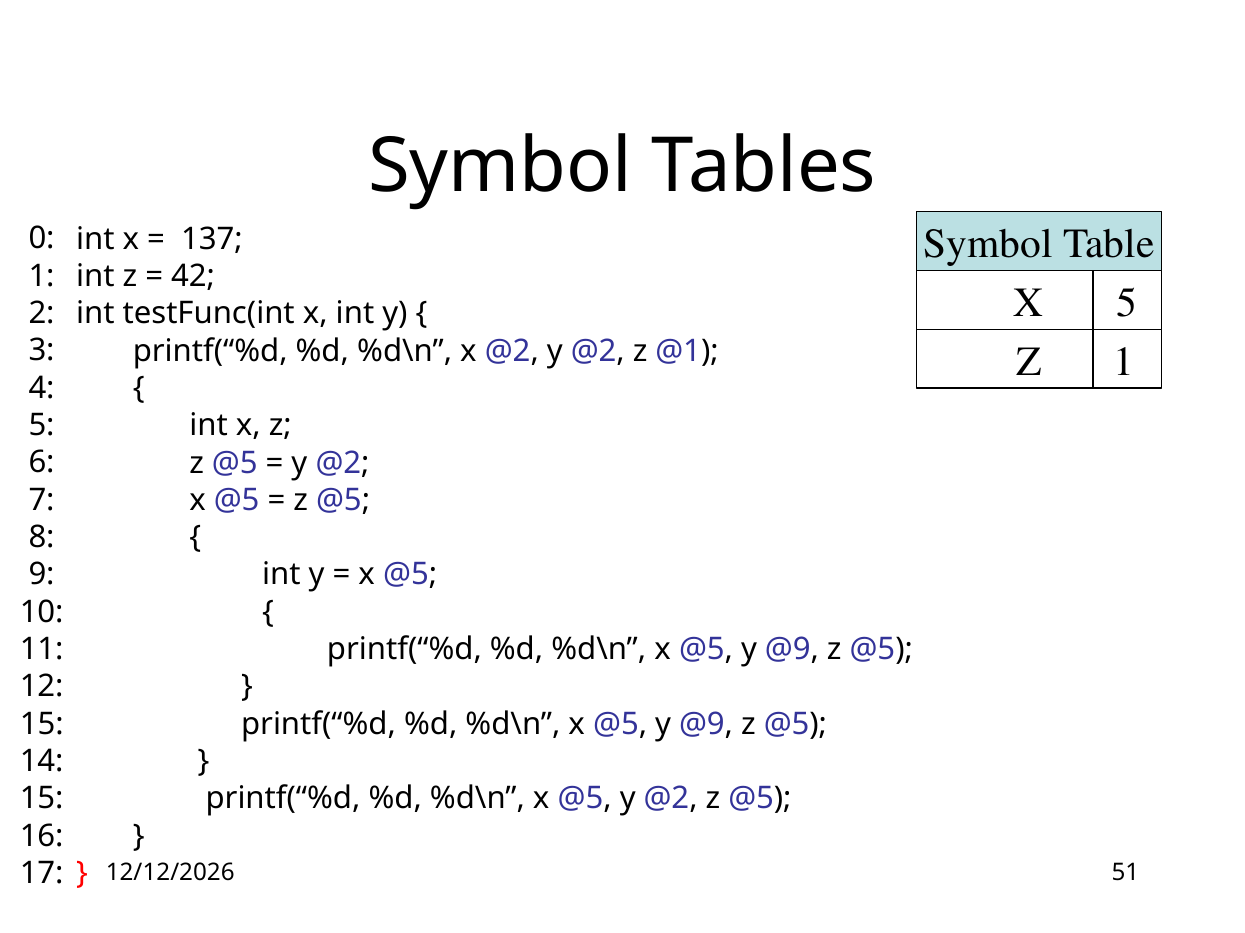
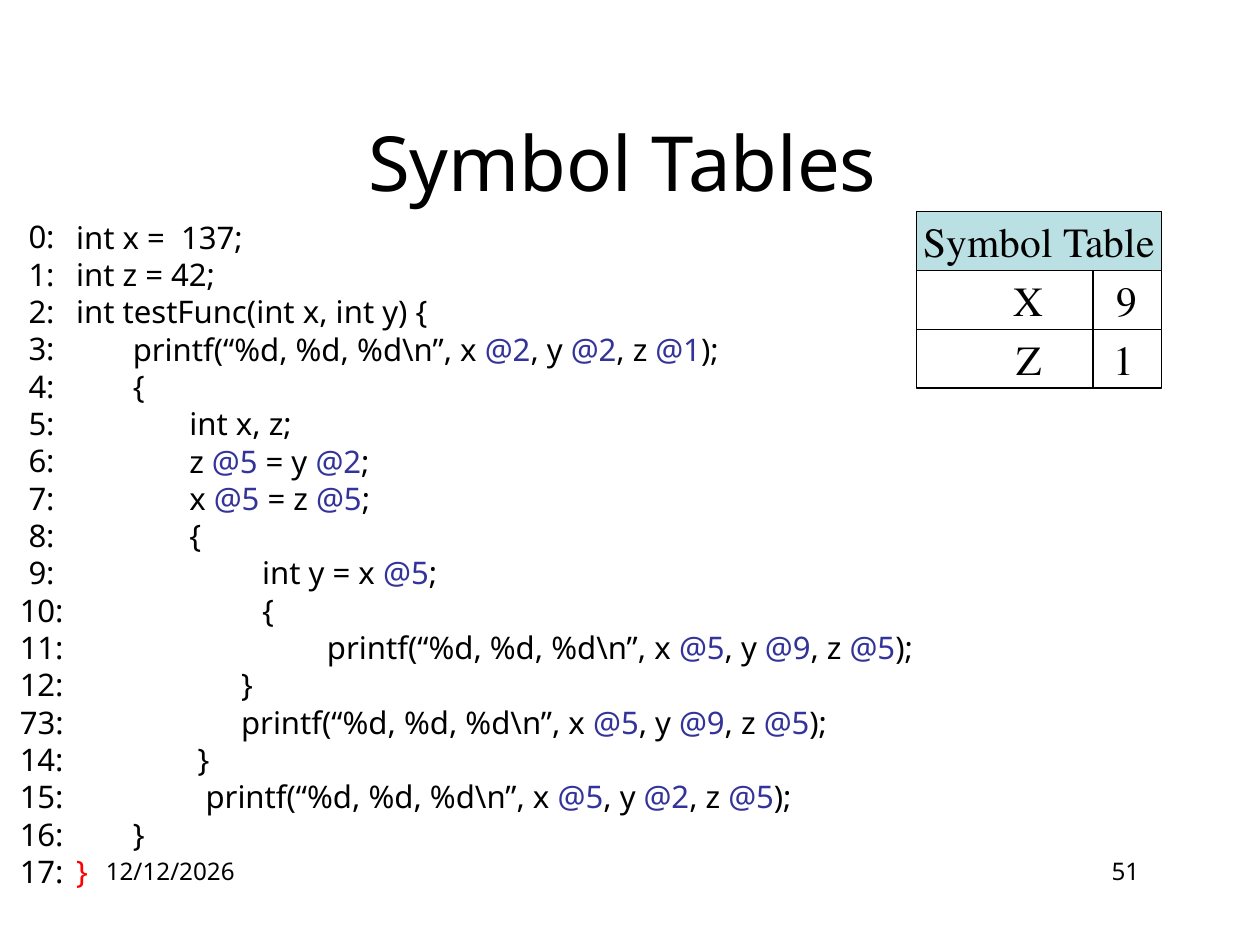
X 5: 5 -> 9
15 at (42, 724): 15 -> 73
